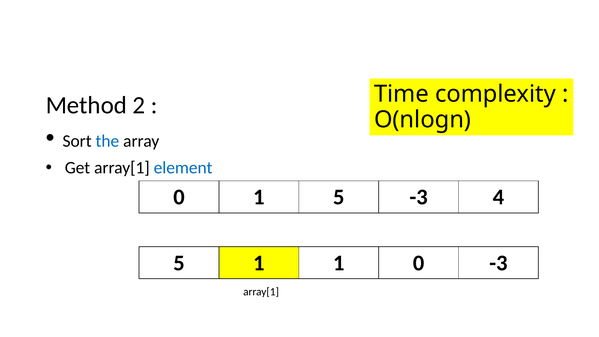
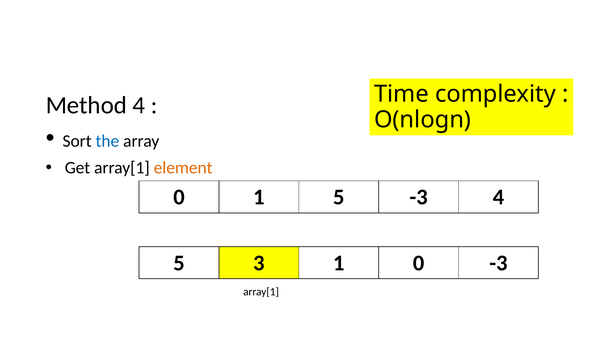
Method 2: 2 -> 4
element colour: blue -> orange
5 1: 1 -> 3
